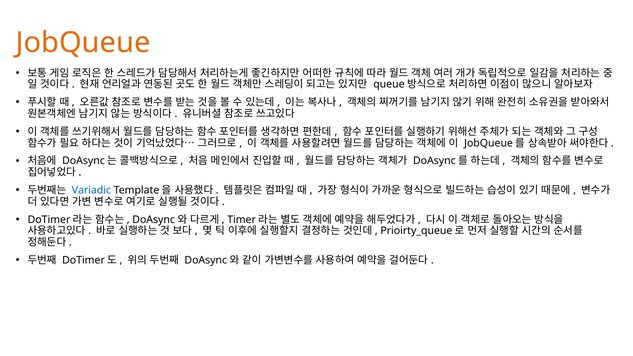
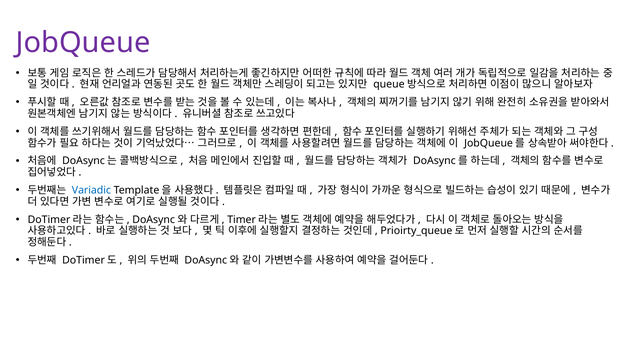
JobQueue colour: orange -> purple
